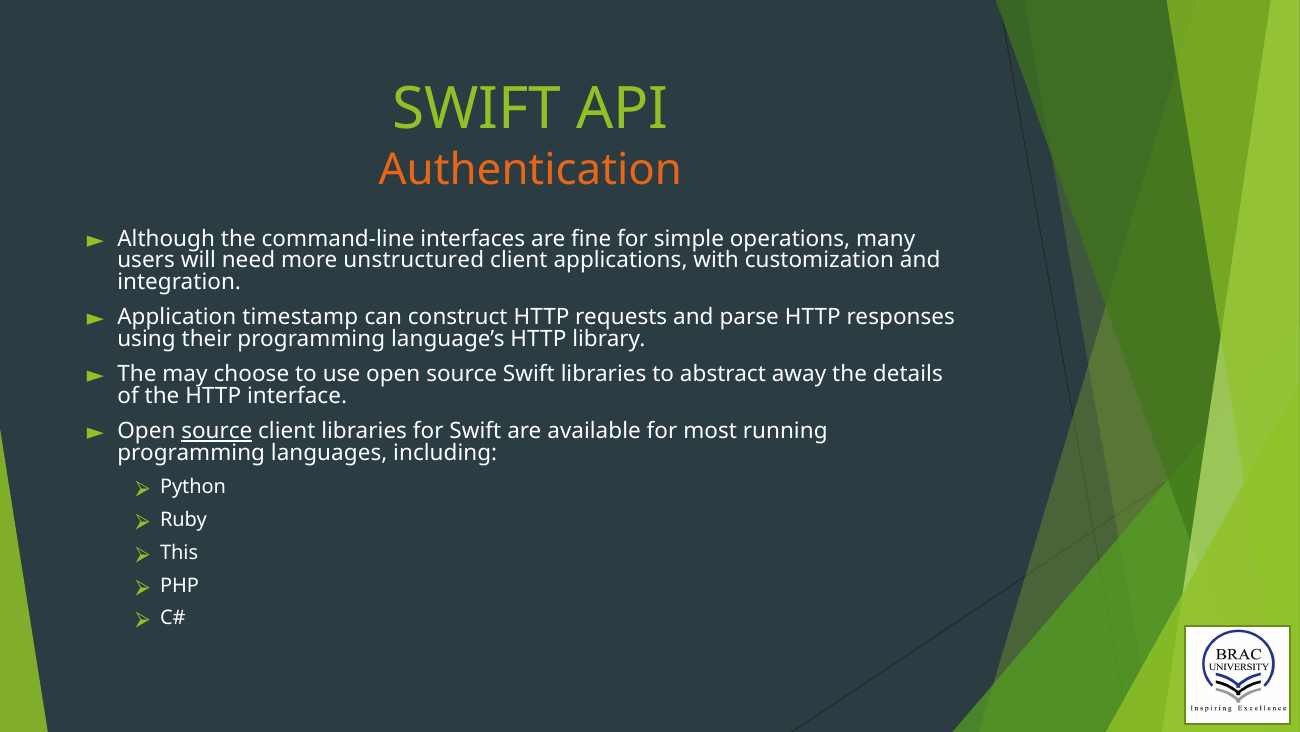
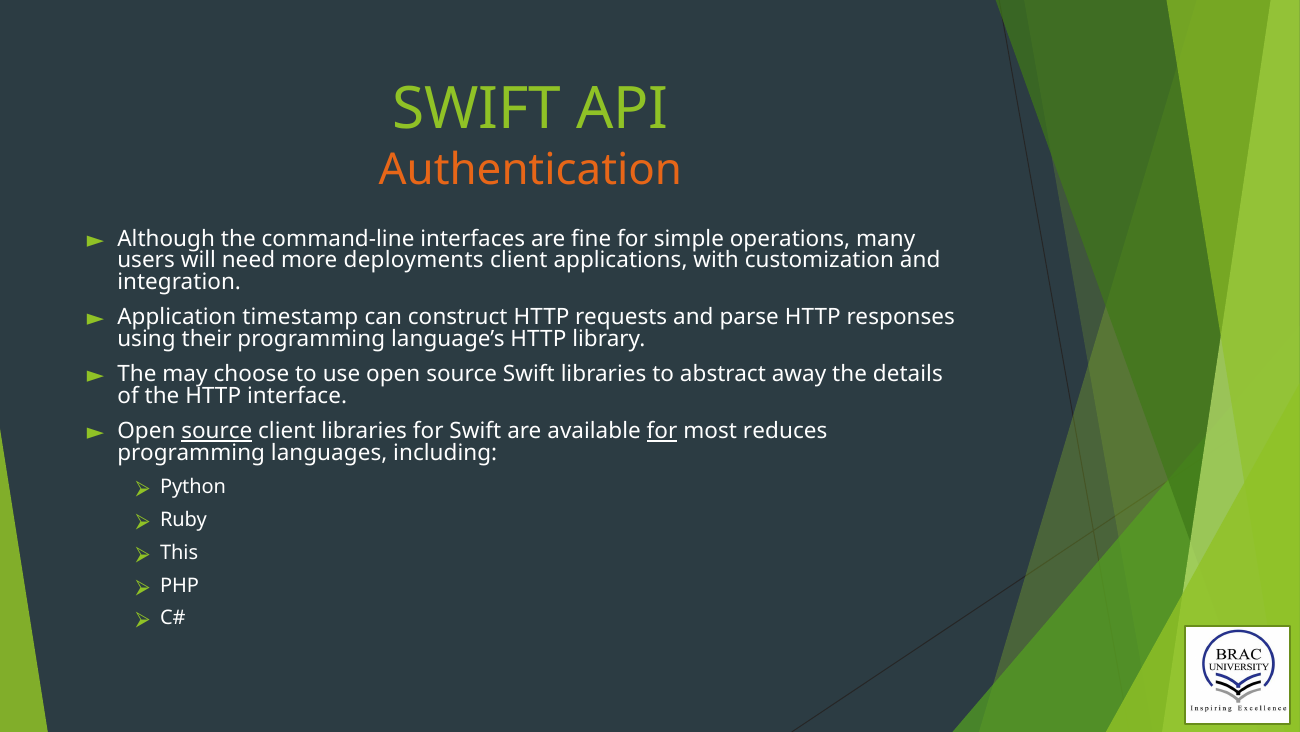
unstructured: unstructured -> deployments
for at (662, 431) underline: none -> present
running: running -> reduces
